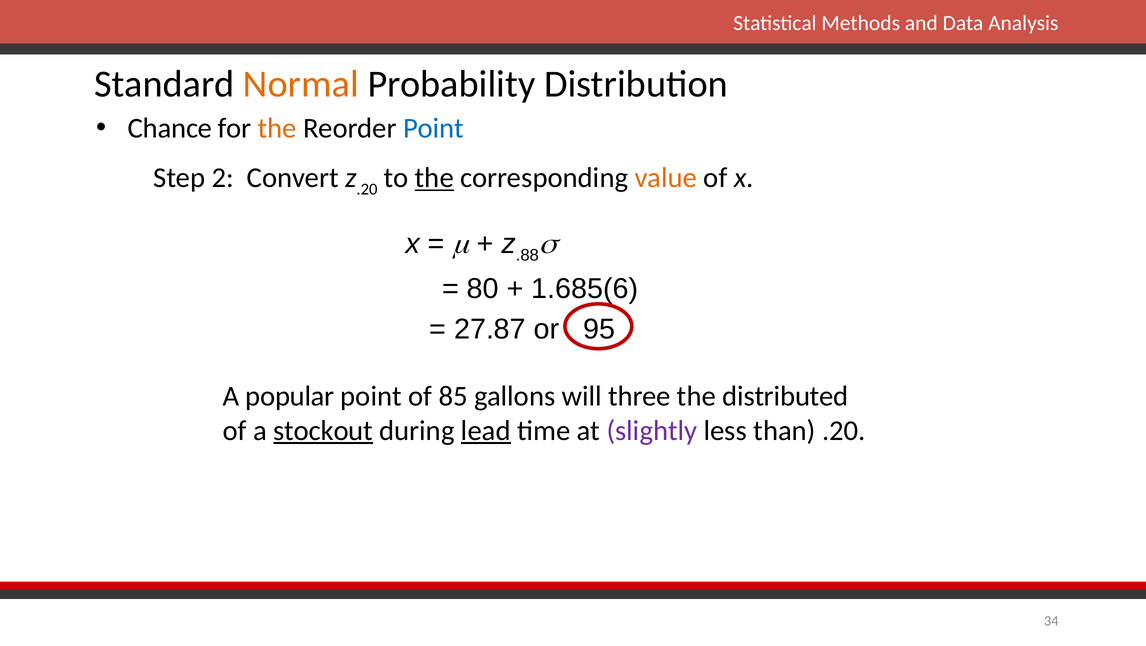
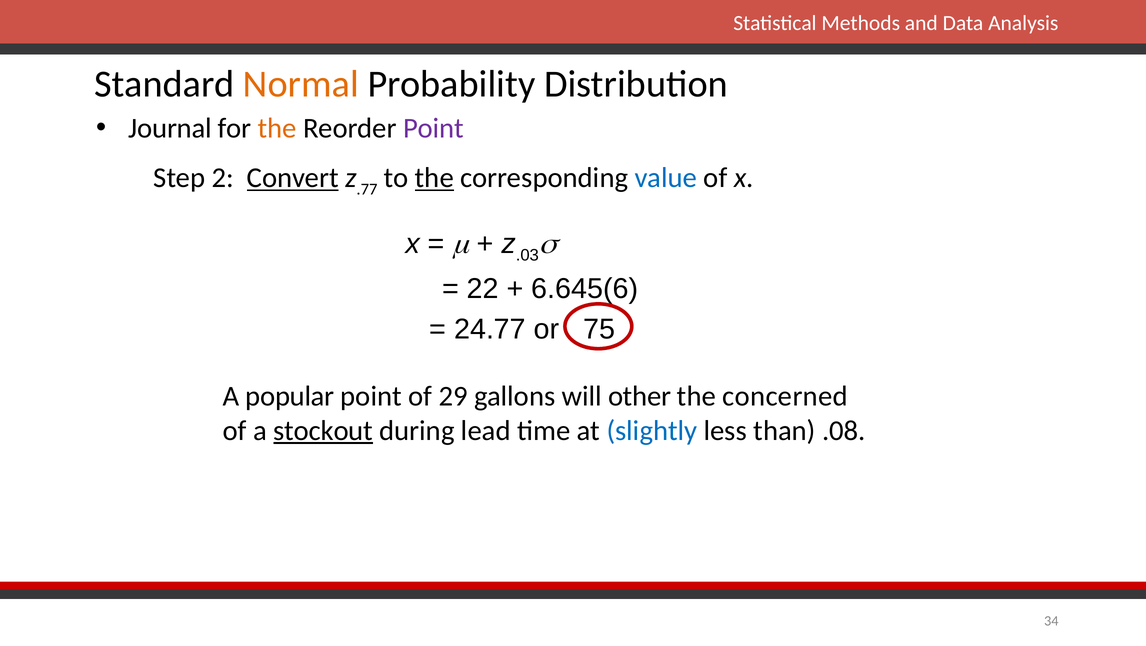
Chance: Chance -> Journal
Point at (433, 128) colour: blue -> purple
Convert underline: none -> present
.20 at (367, 189): .20 -> .77
value colour: orange -> blue
.88: .88 -> .03
80: 80 -> 22
1.685(6: 1.685(6 -> 6.645(6
27.87: 27.87 -> 24.77
95: 95 -> 75
85: 85 -> 29
three: three -> other
distributed: distributed -> concerned
lead underline: present -> none
slightly colour: purple -> blue
than .20: .20 -> .08
